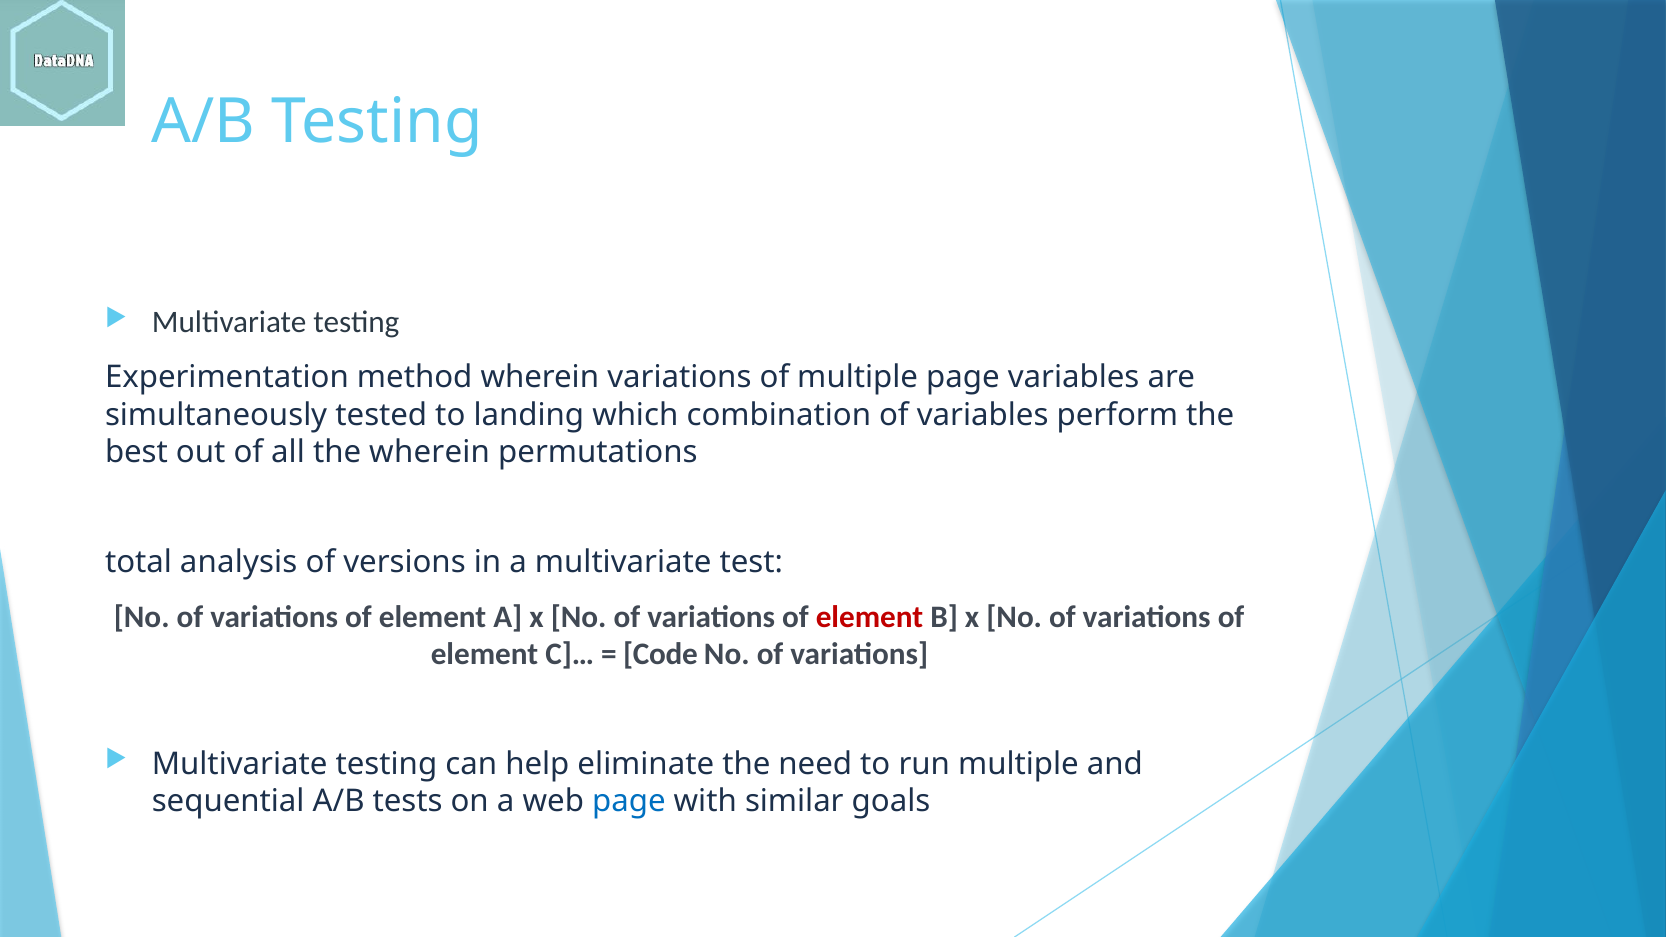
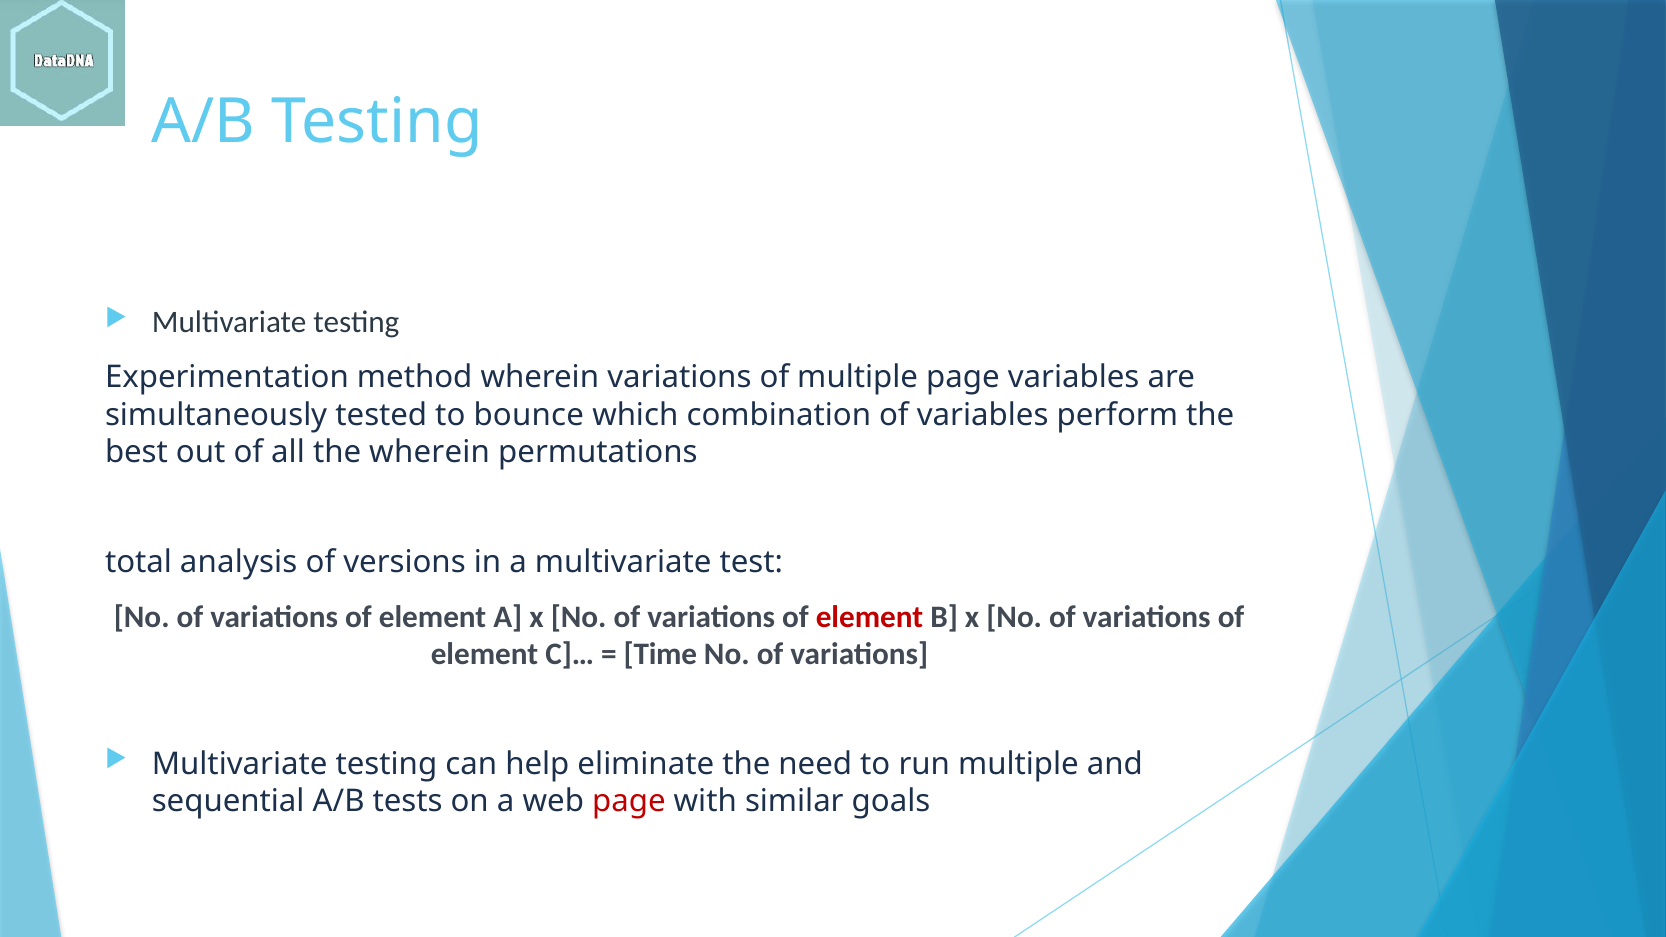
landing: landing -> bounce
Code: Code -> Time
page at (629, 801) colour: blue -> red
